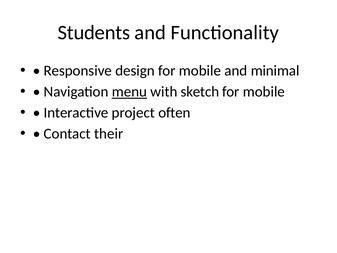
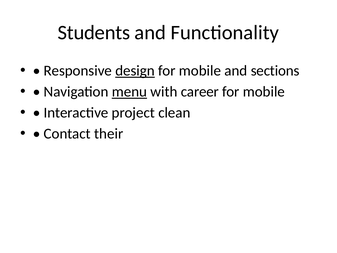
design underline: none -> present
minimal: minimal -> sections
sketch: sketch -> career
often: often -> clean
